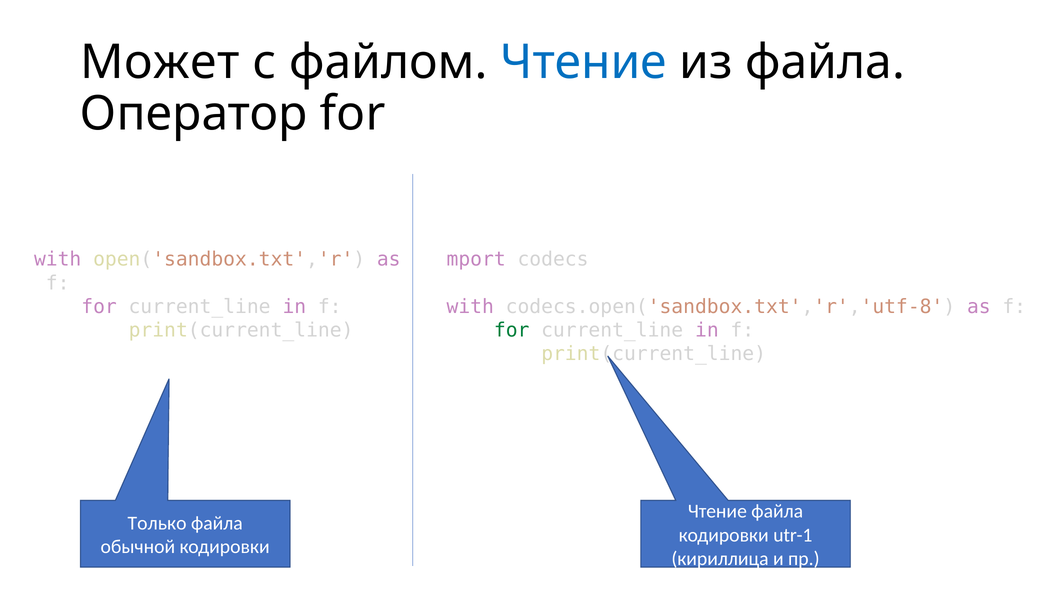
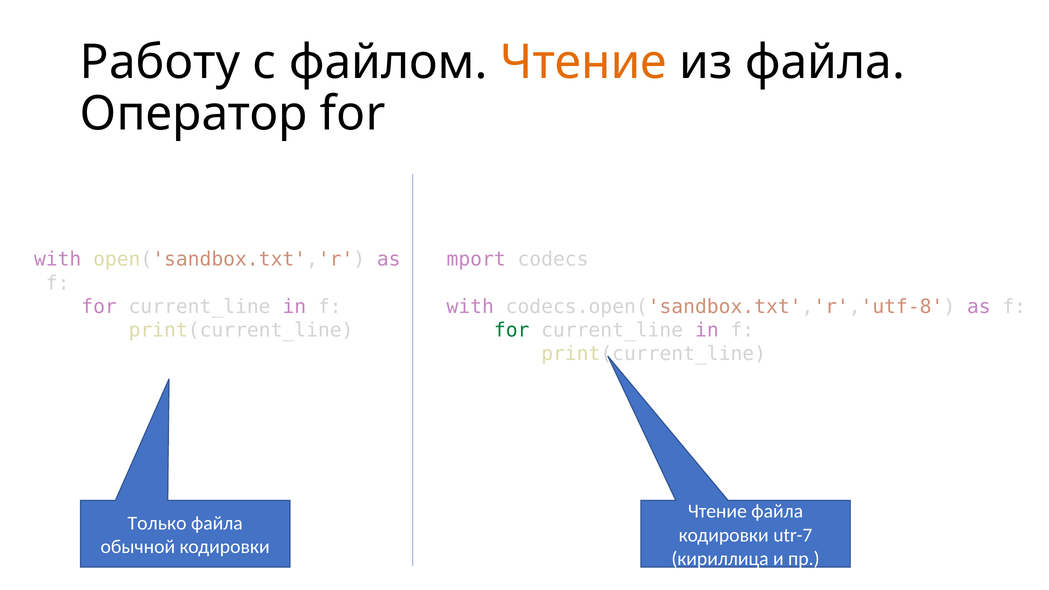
Может: Может -> Работу
Чтение at (584, 62) colour: blue -> orange
utr-1: utr-1 -> utr-7
